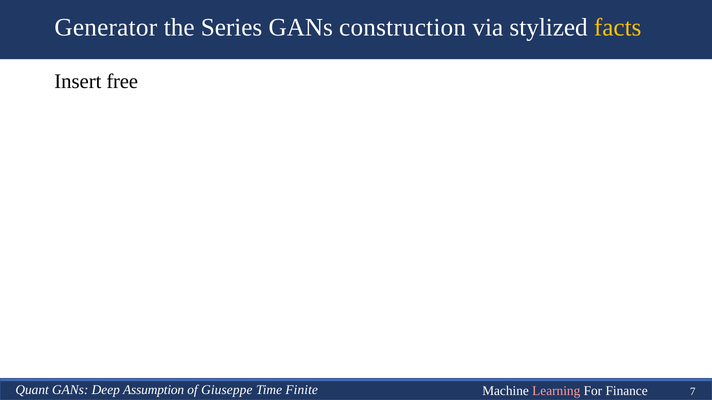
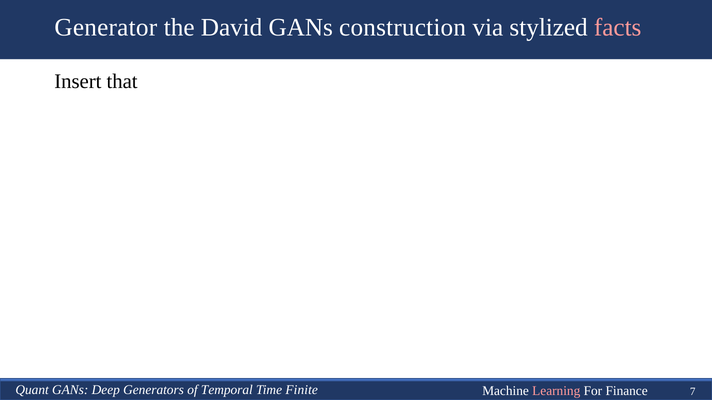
Series: Series -> David
facts colour: yellow -> pink
free: free -> that
Assumption: Assumption -> Generators
Giuseppe: Giuseppe -> Temporal
